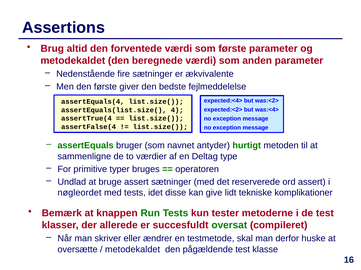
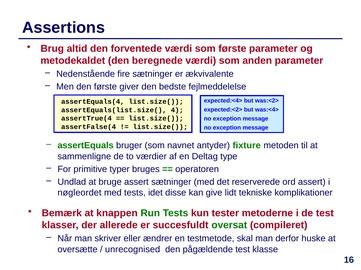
hurtigt: hurtigt -> fixture
metodekaldet at (133, 250): metodekaldet -> unrecognised
